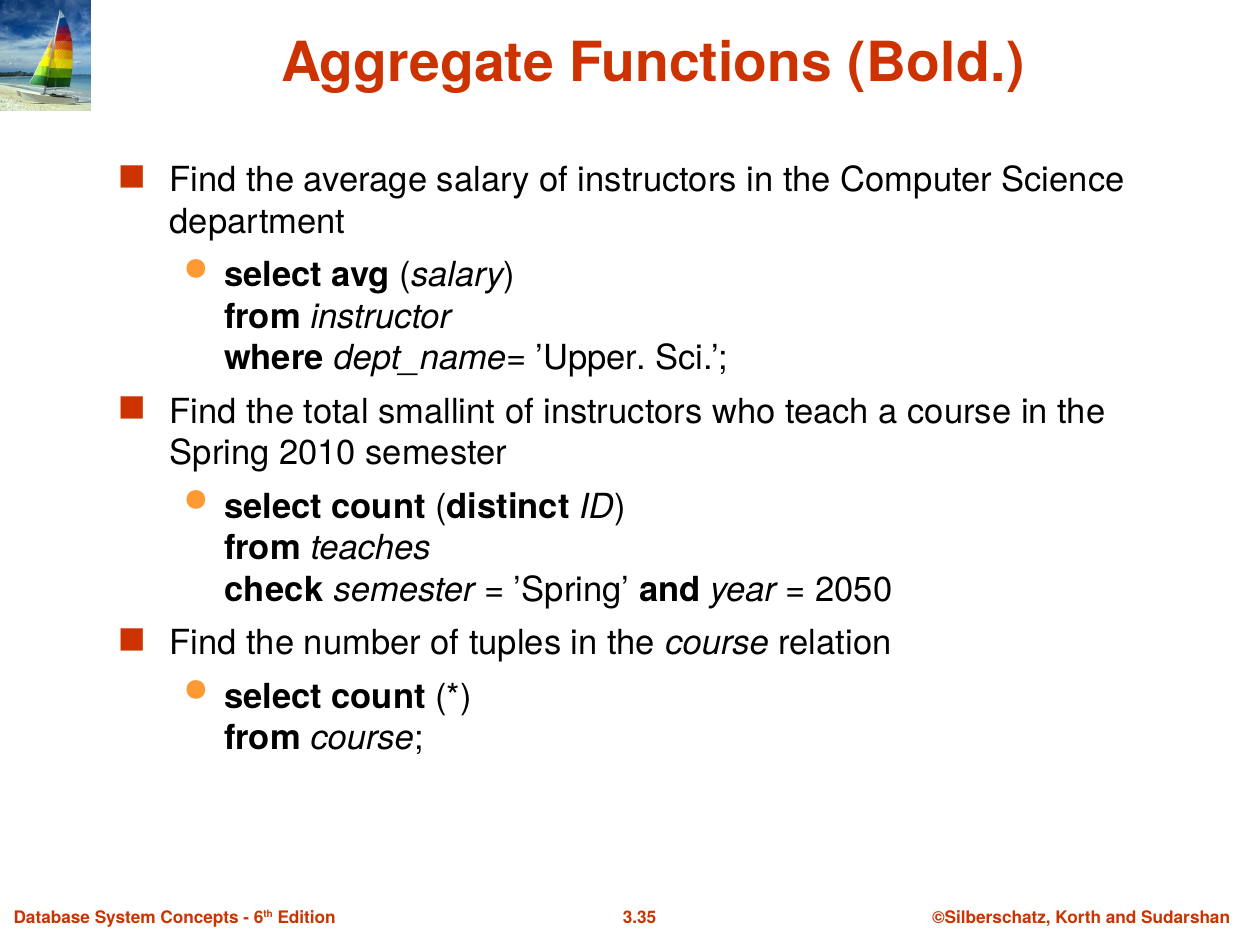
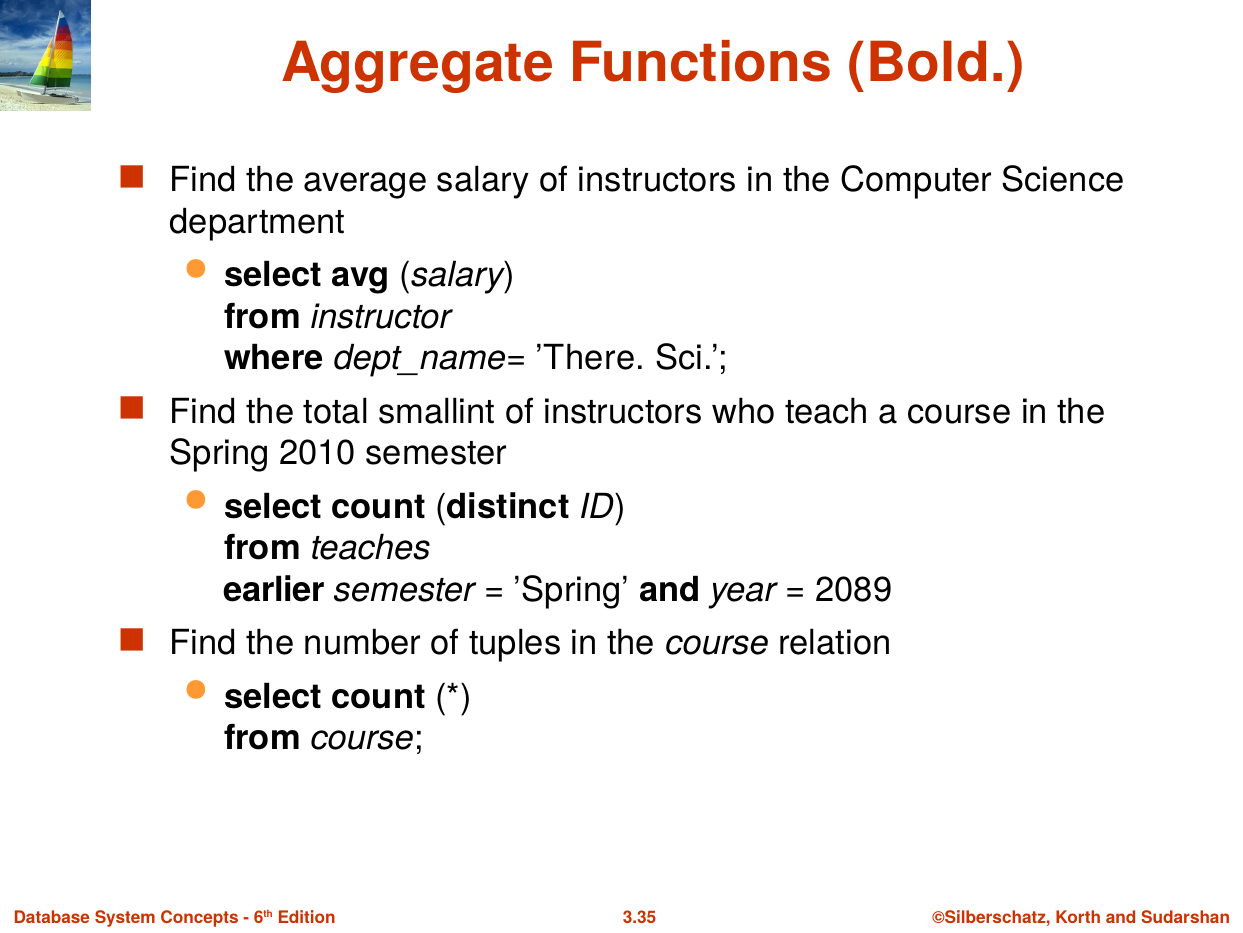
’Upper: ’Upper -> ’There
check: check -> earlier
2050: 2050 -> 2089
